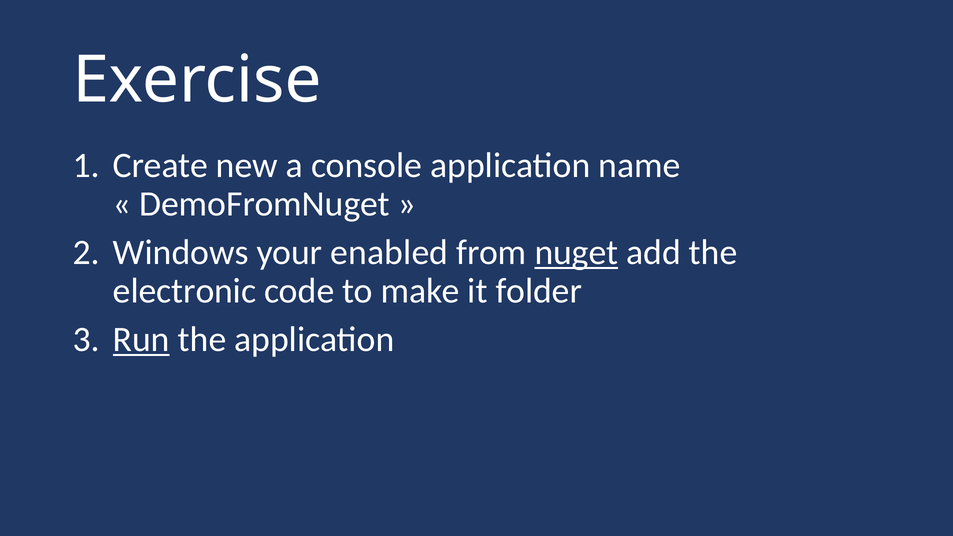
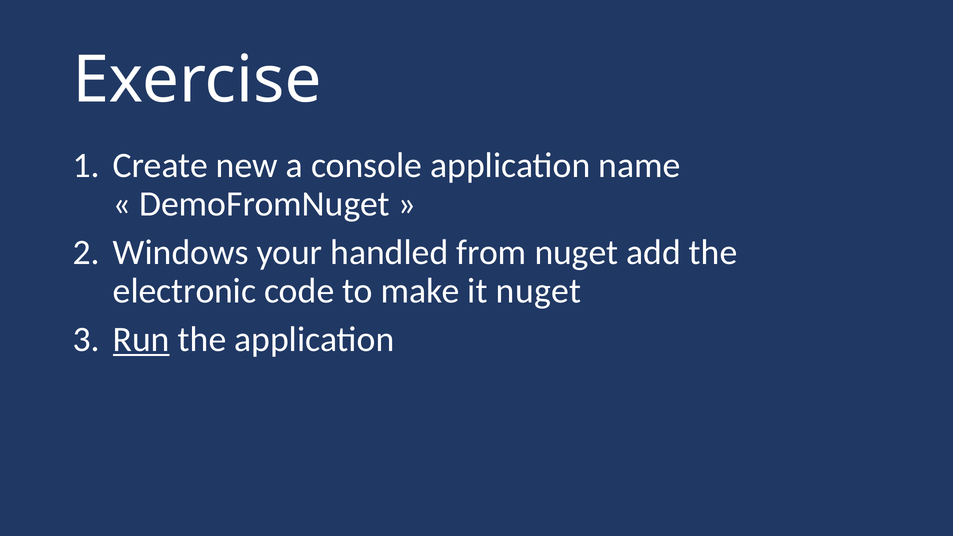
enabled: enabled -> handled
nuget at (576, 252) underline: present -> none
it folder: folder -> nuget
